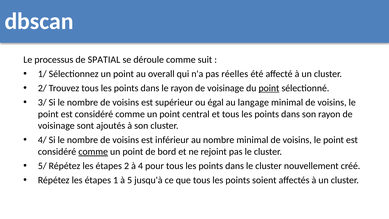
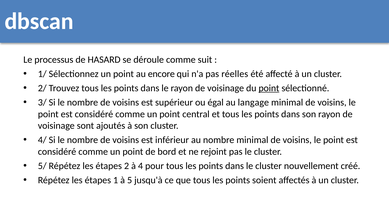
SPATIAL: SPATIAL -> HASARD
overall: overall -> encore
comme at (93, 152) underline: present -> none
